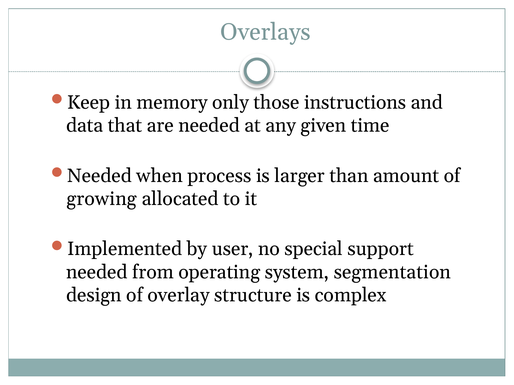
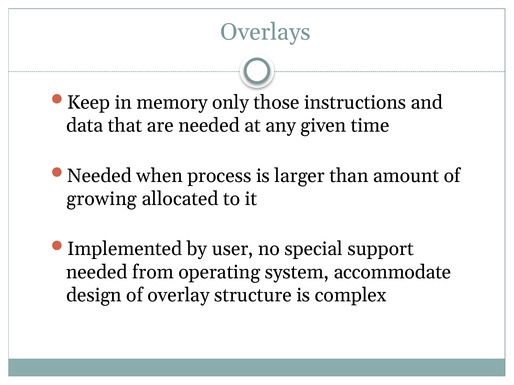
segmentation: segmentation -> accommodate
